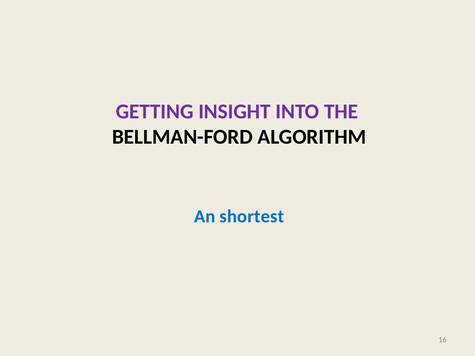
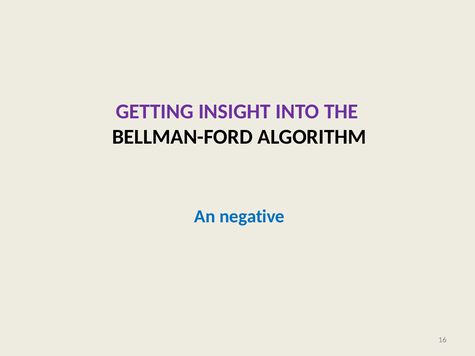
shortest: shortest -> negative
